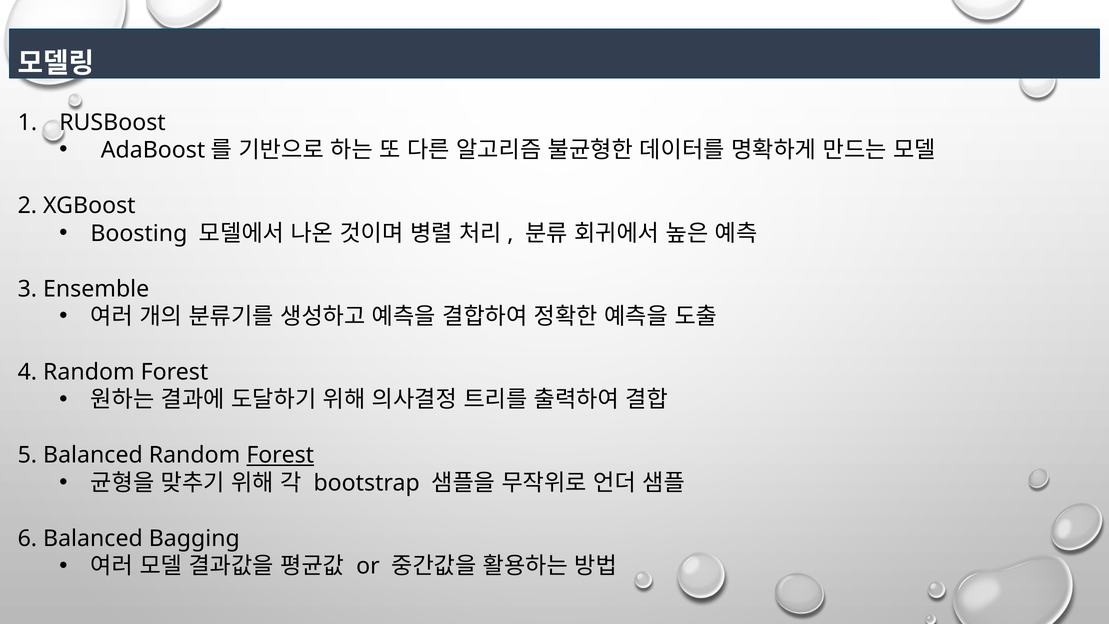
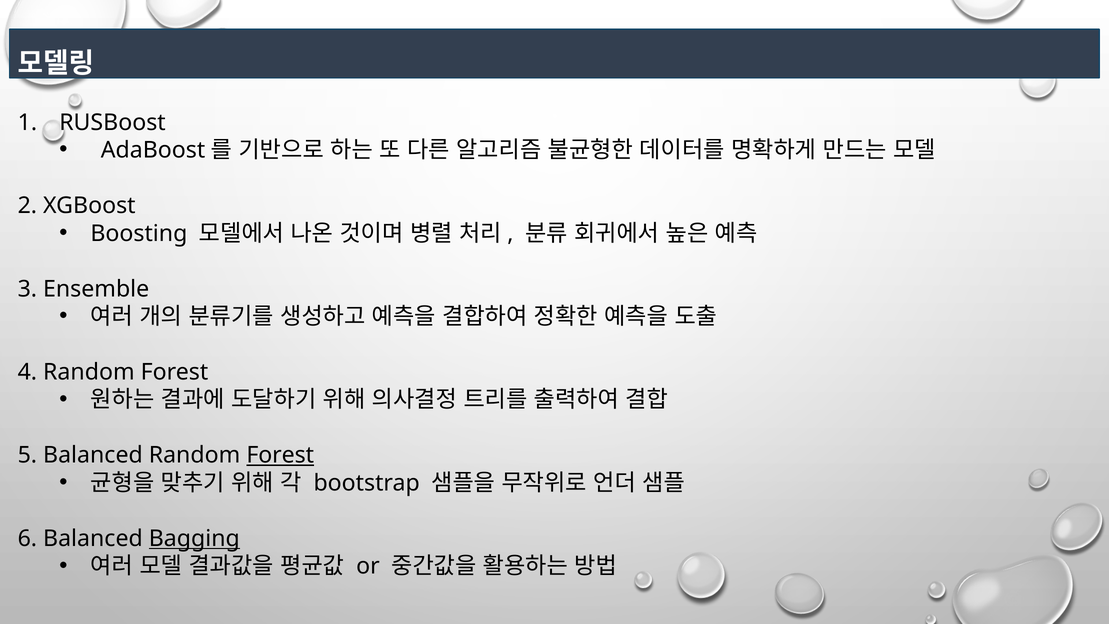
Bagging underline: none -> present
